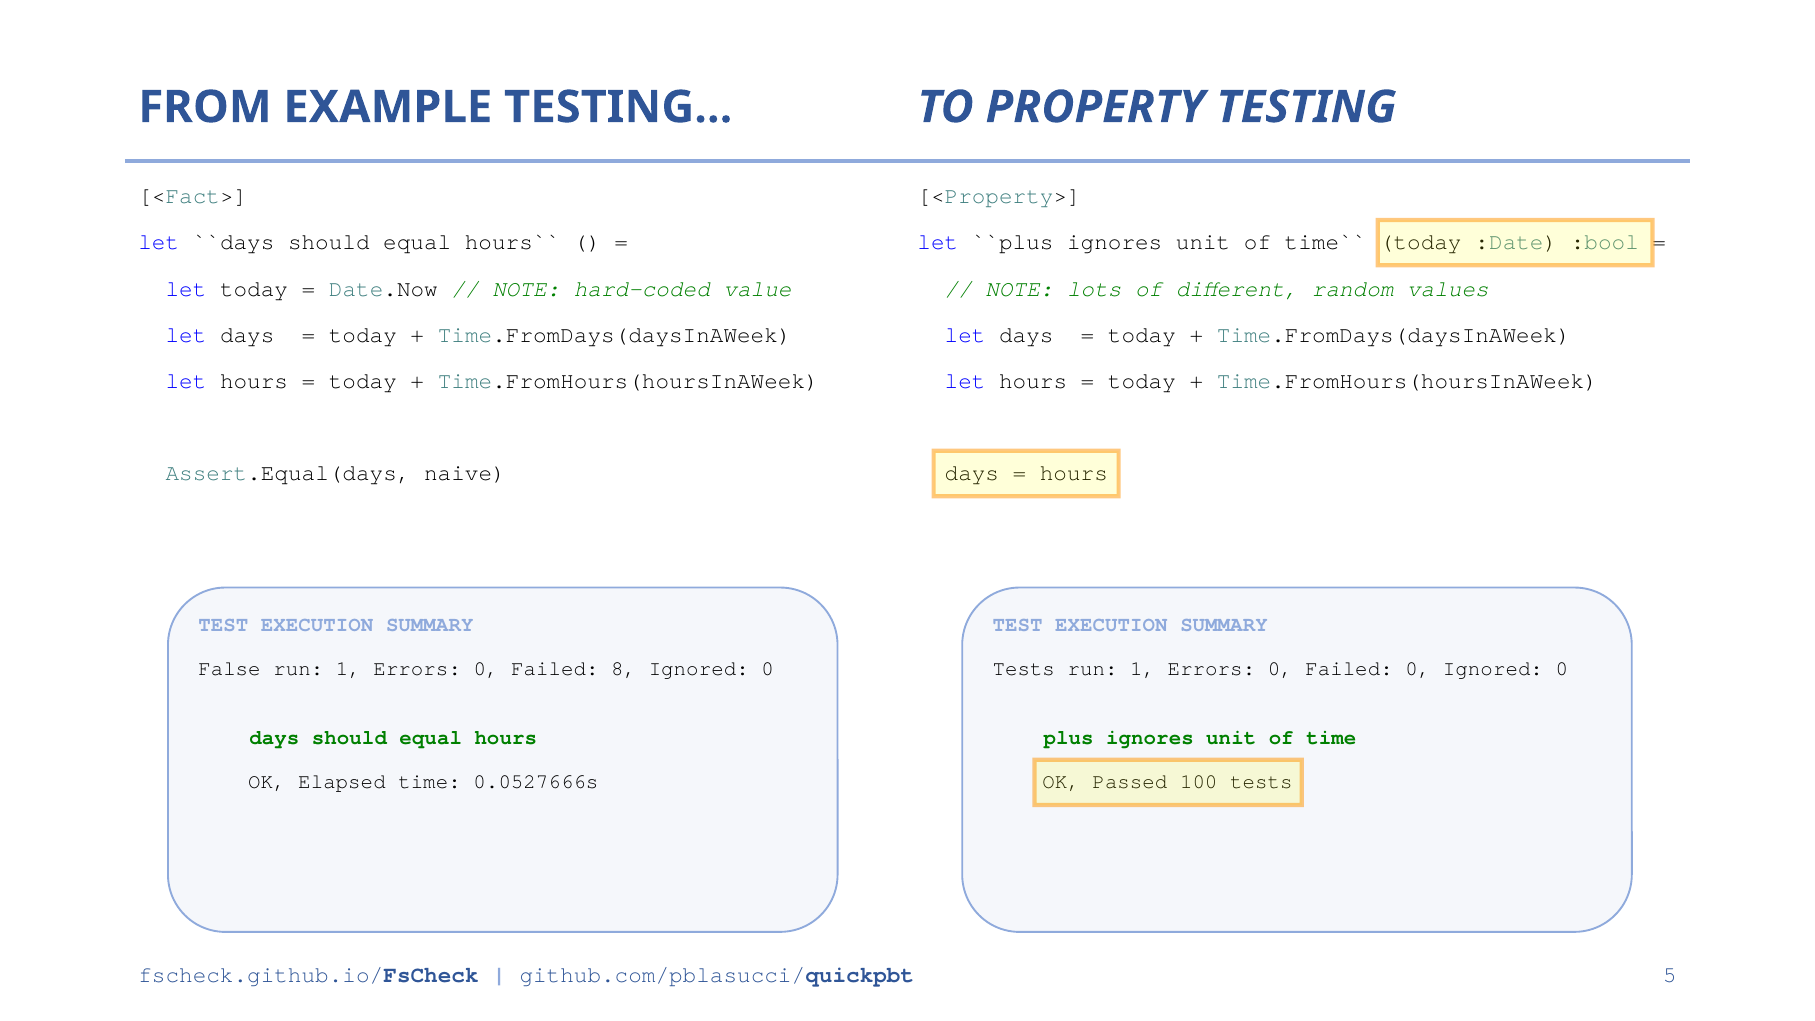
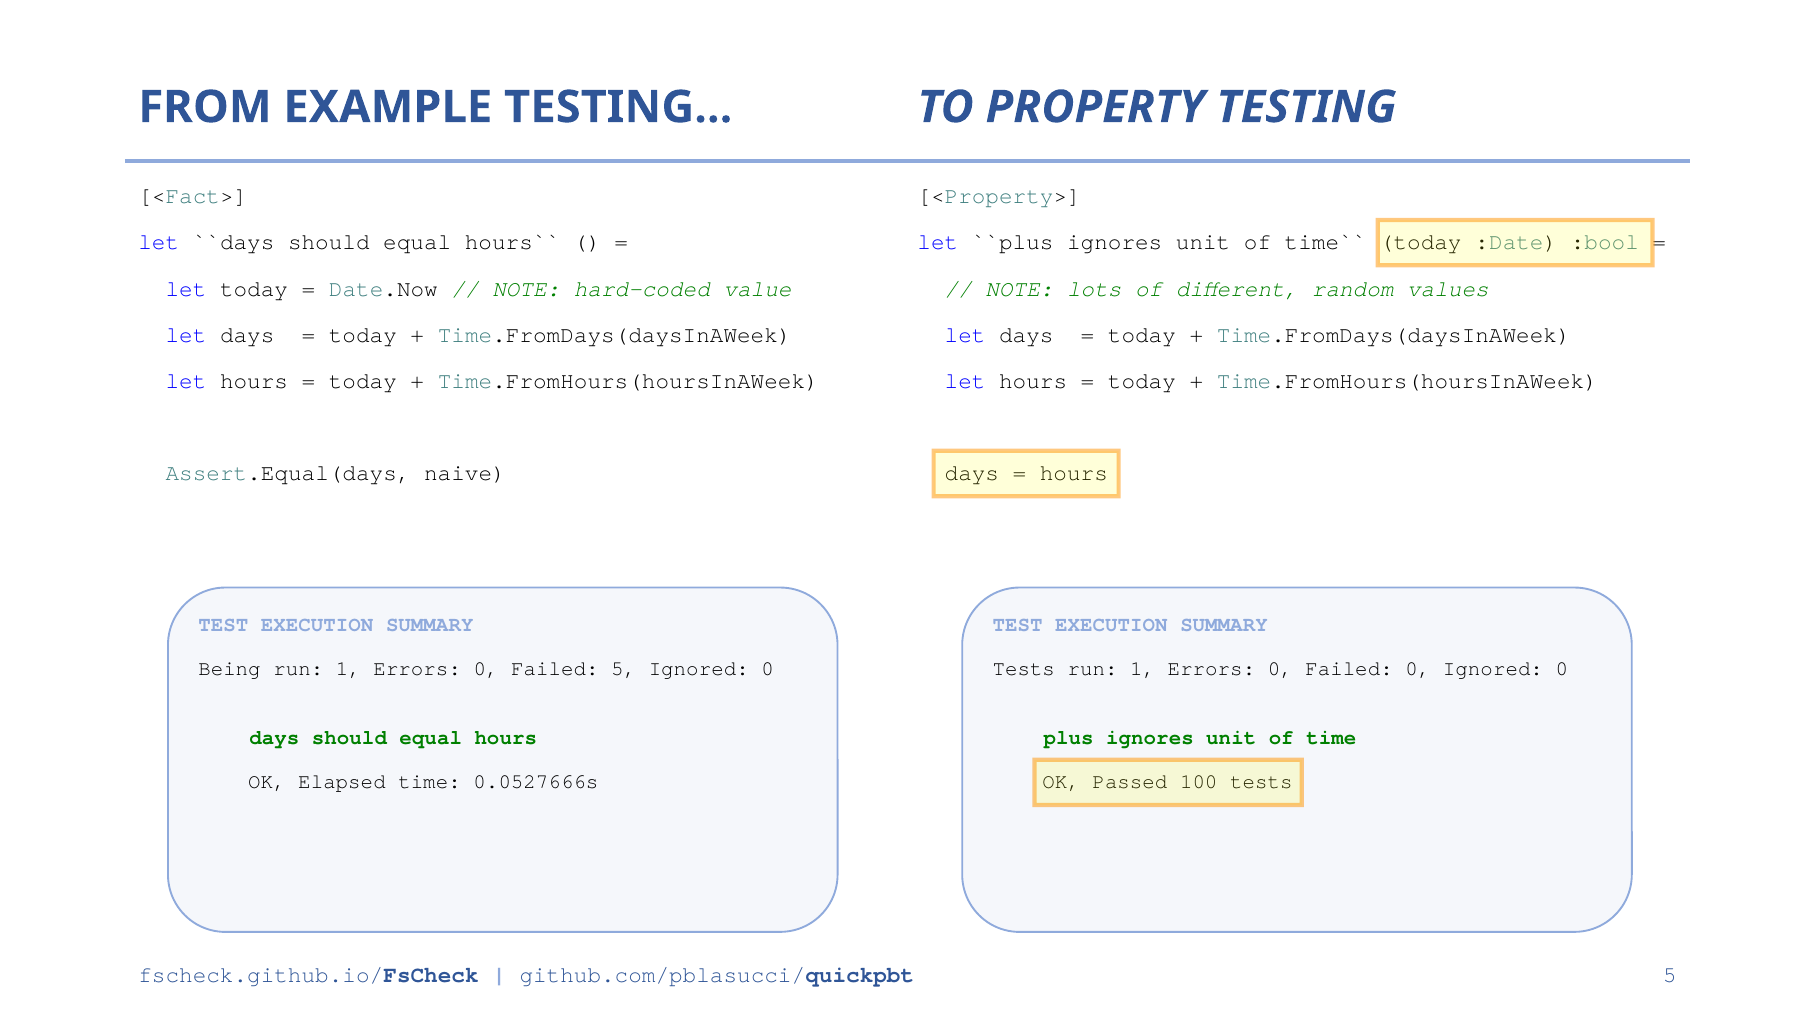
False: False -> Being
Failed 8: 8 -> 5
